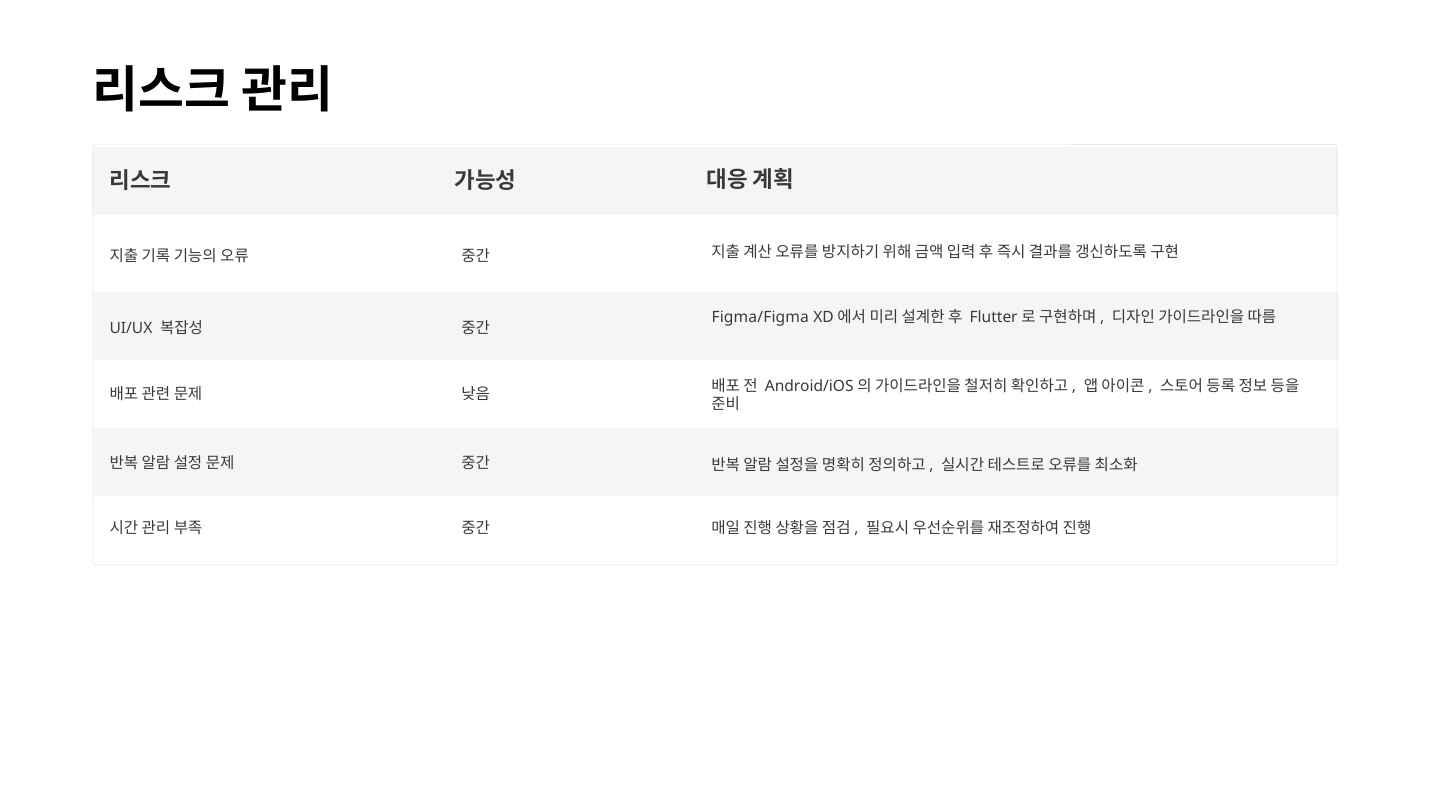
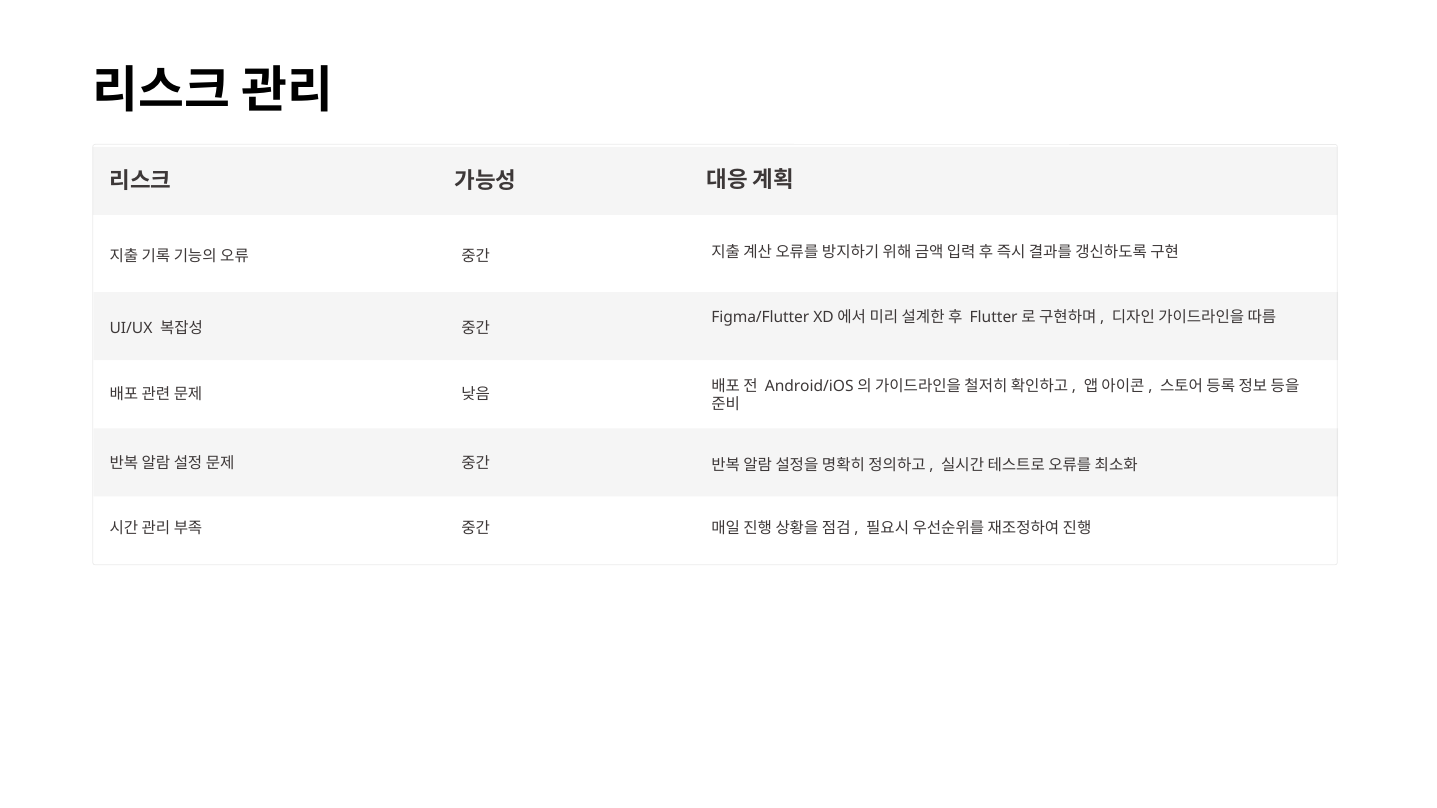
Figma/Figma: Figma/Figma -> Figma/Flutter
